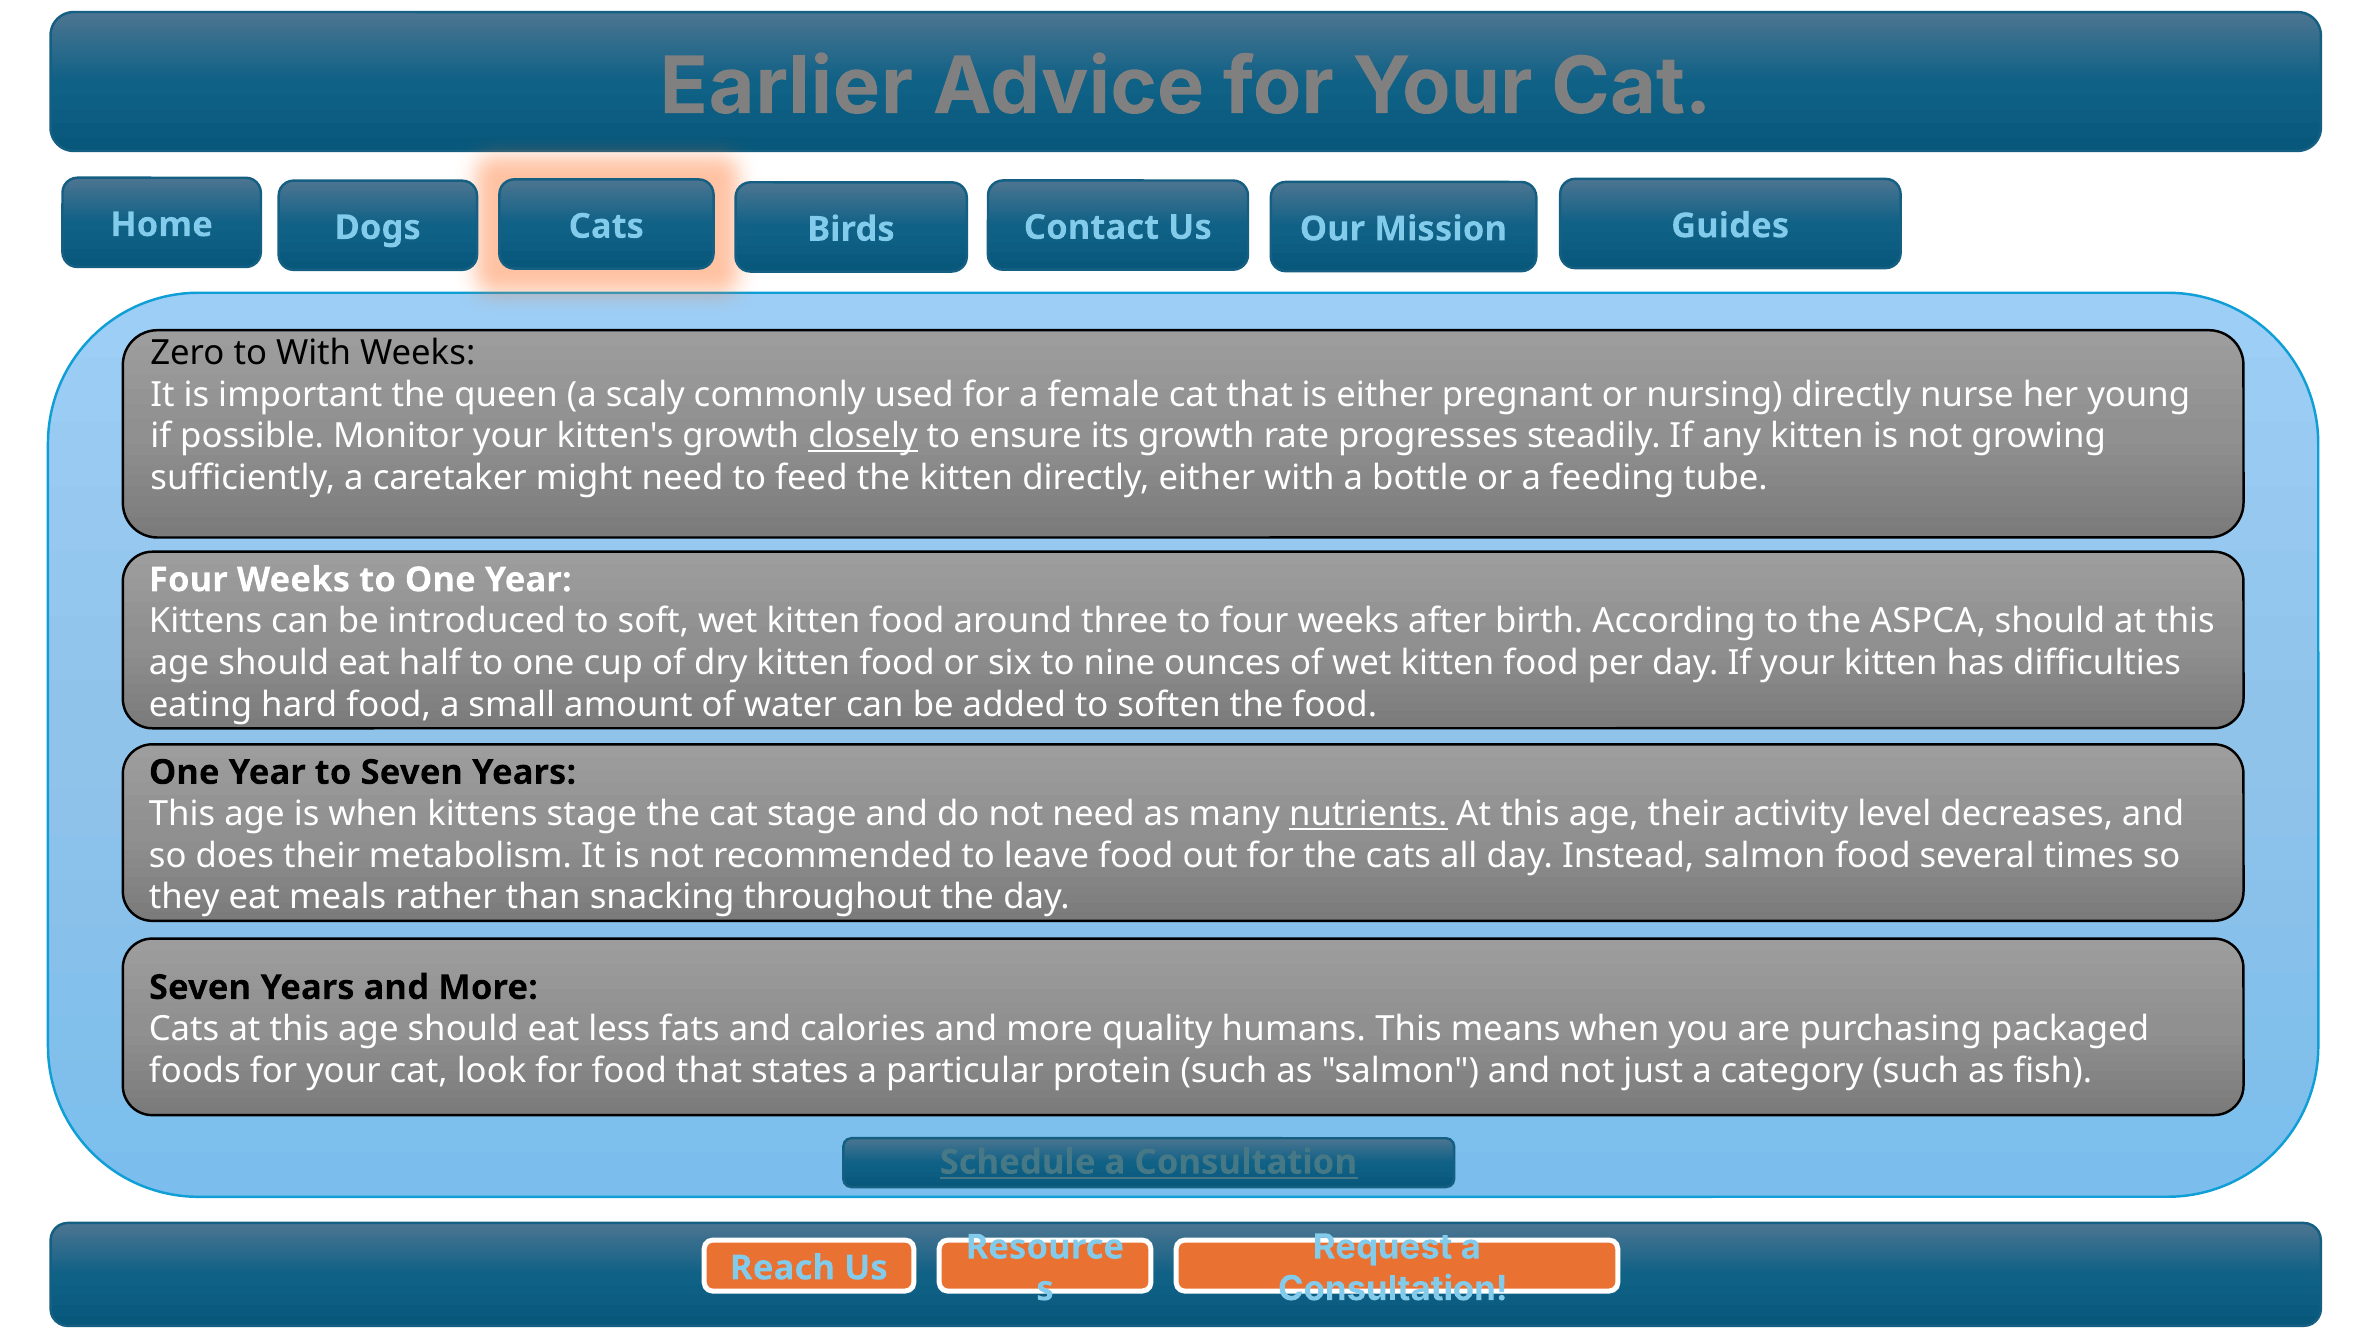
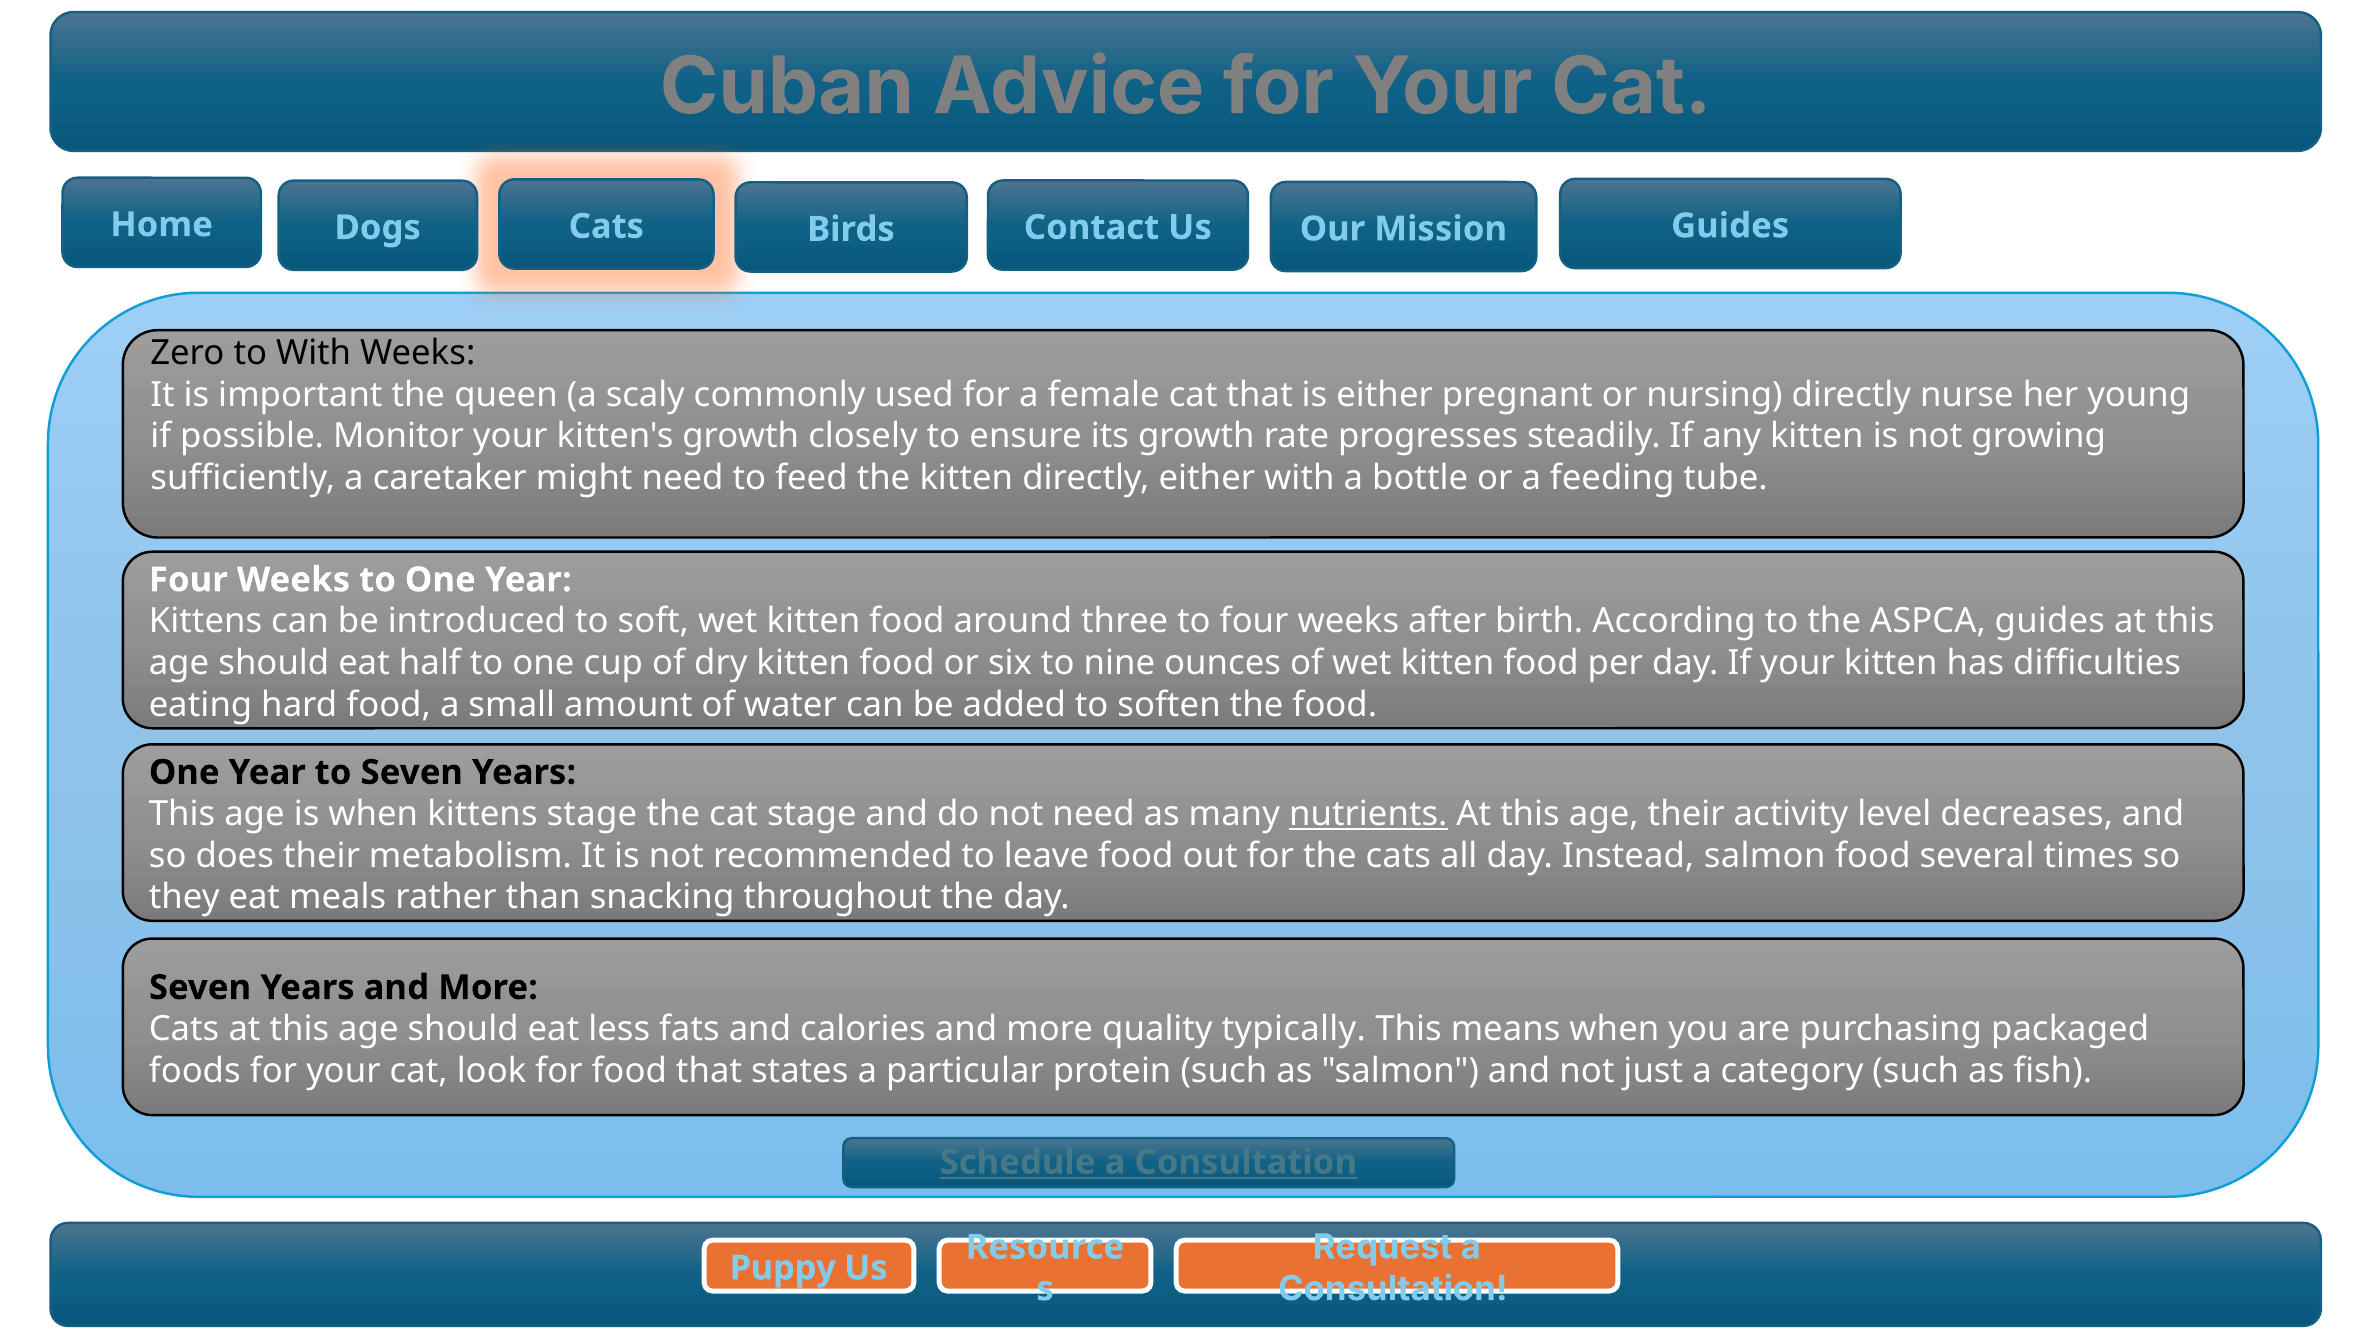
Earlier: Earlier -> Cuban
closely underline: present -> none
ASPCA should: should -> guides
humans: humans -> typically
Reach: Reach -> Puppy
